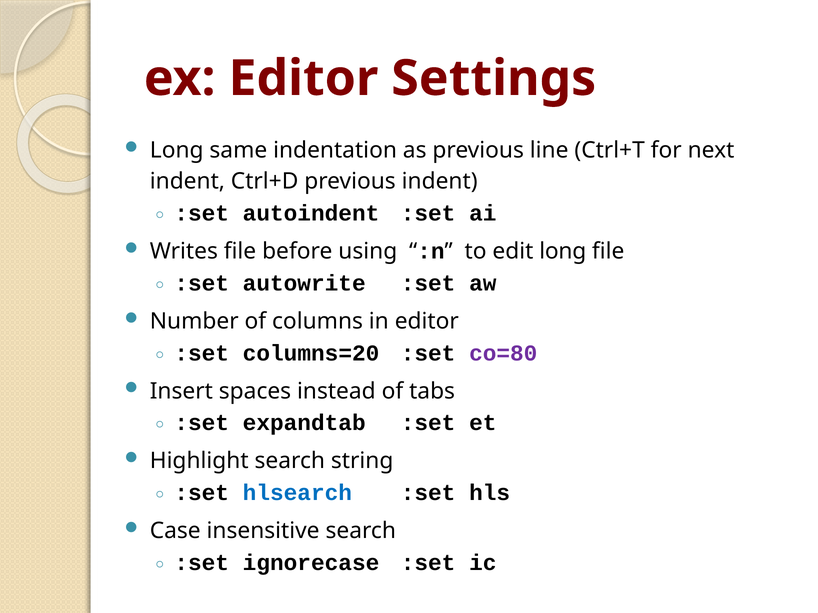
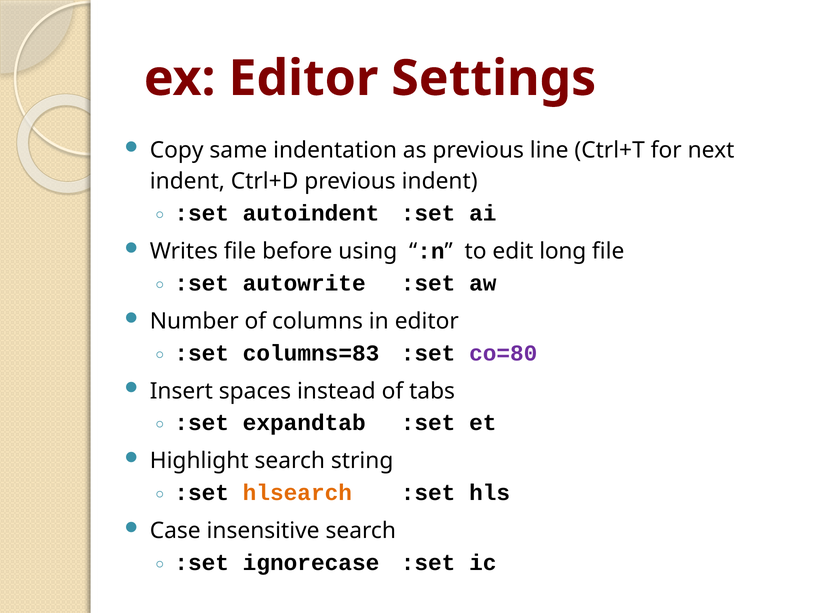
Long at (177, 150): Long -> Copy
columns=20: columns=20 -> columns=83
hlsearch colour: blue -> orange
